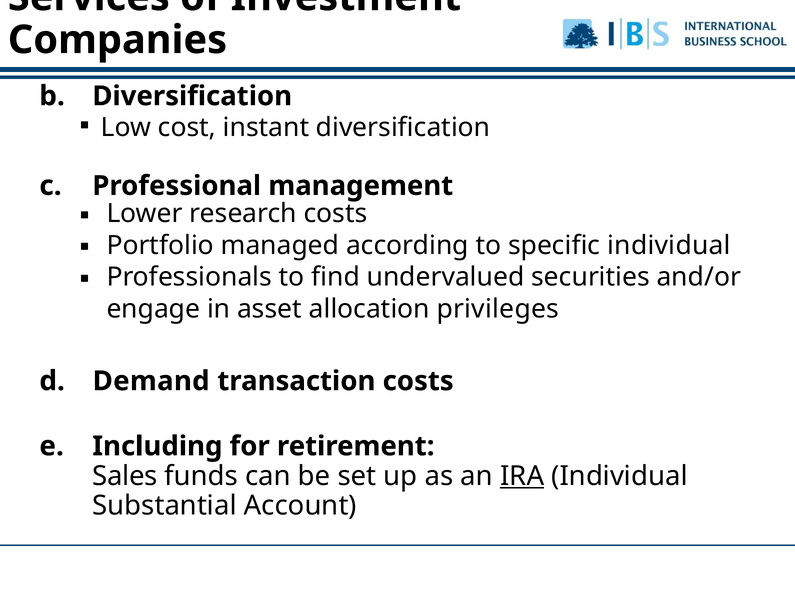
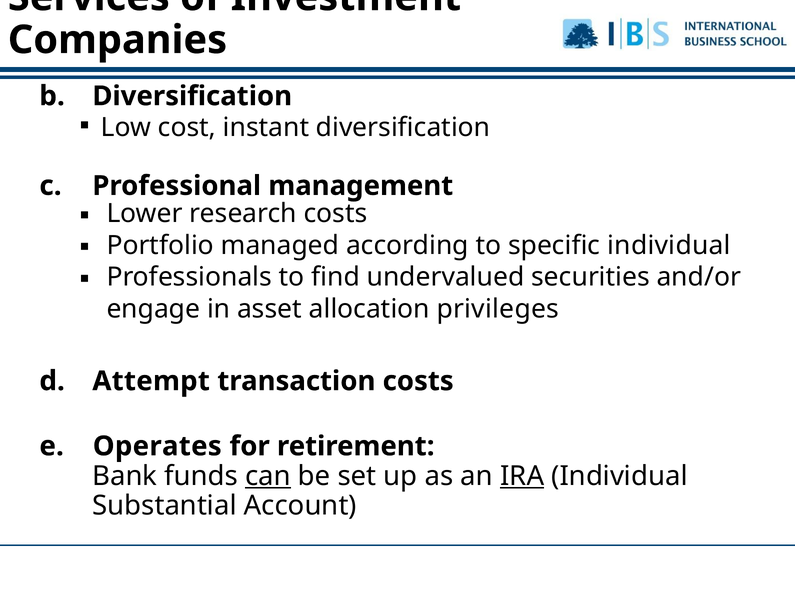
Demand: Demand -> Attempt
Including: Including -> Operates
Sales: Sales -> Bank
can underline: none -> present
